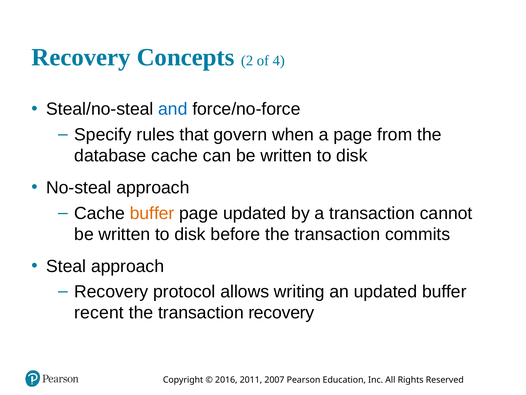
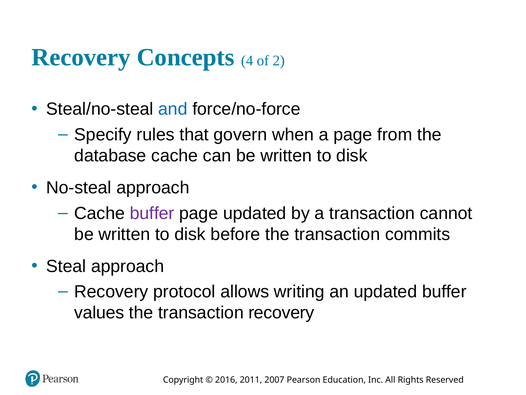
2: 2 -> 4
4: 4 -> 2
buffer at (152, 213) colour: orange -> purple
recent: recent -> values
